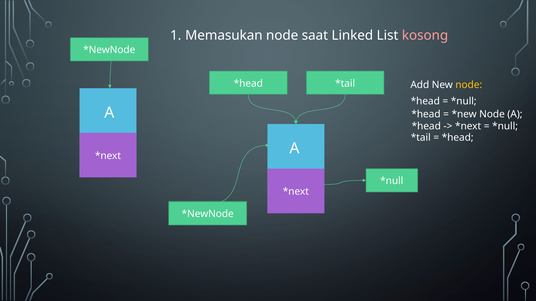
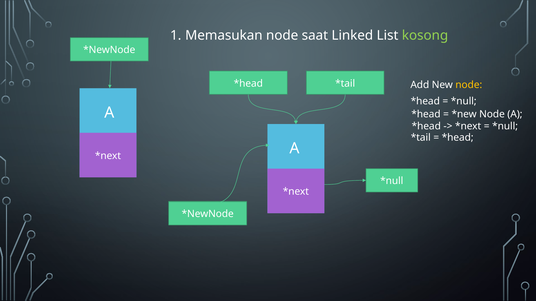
kosong colour: pink -> light green
